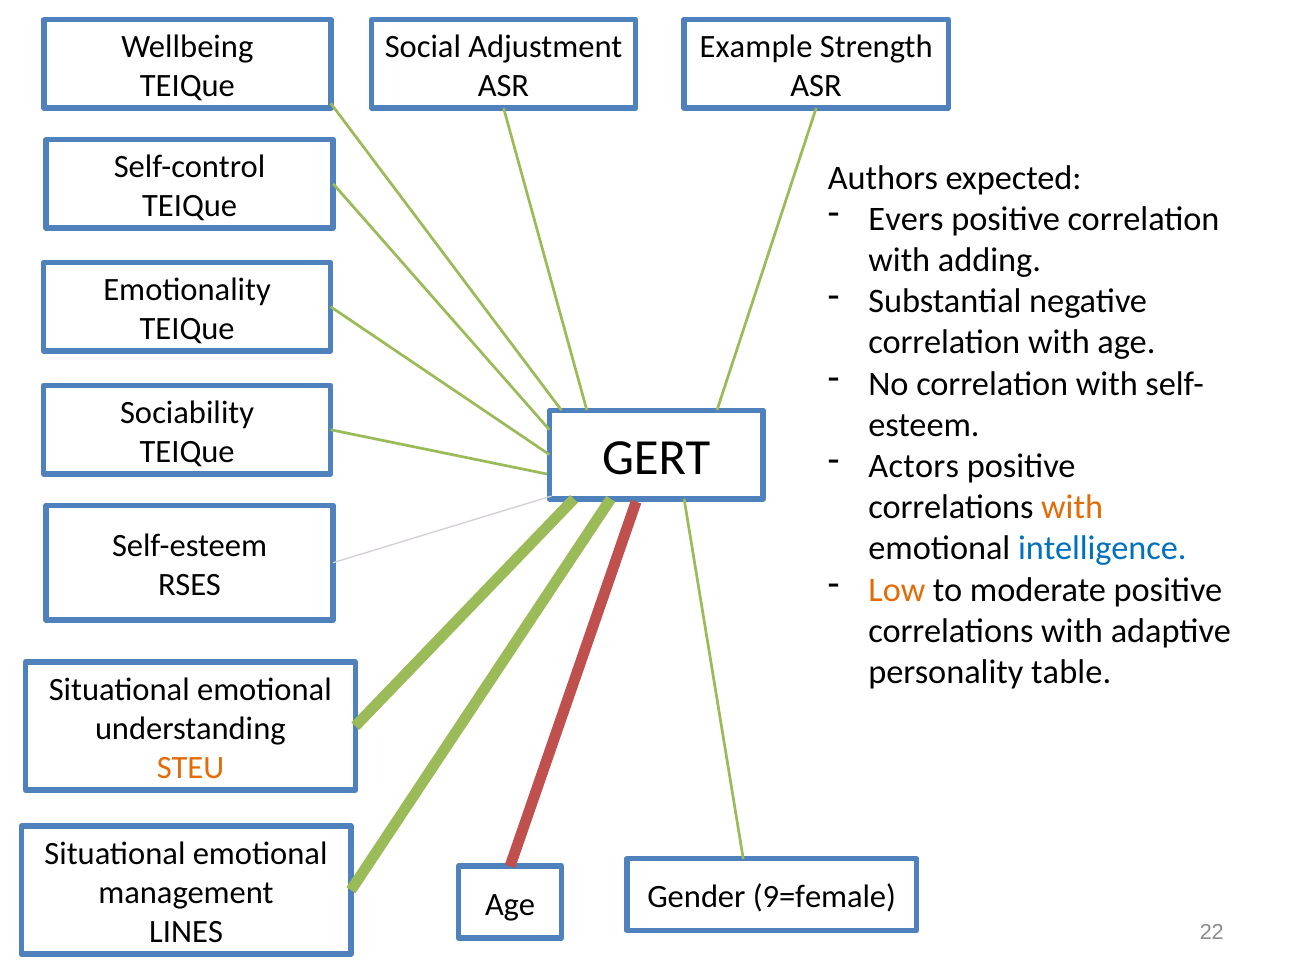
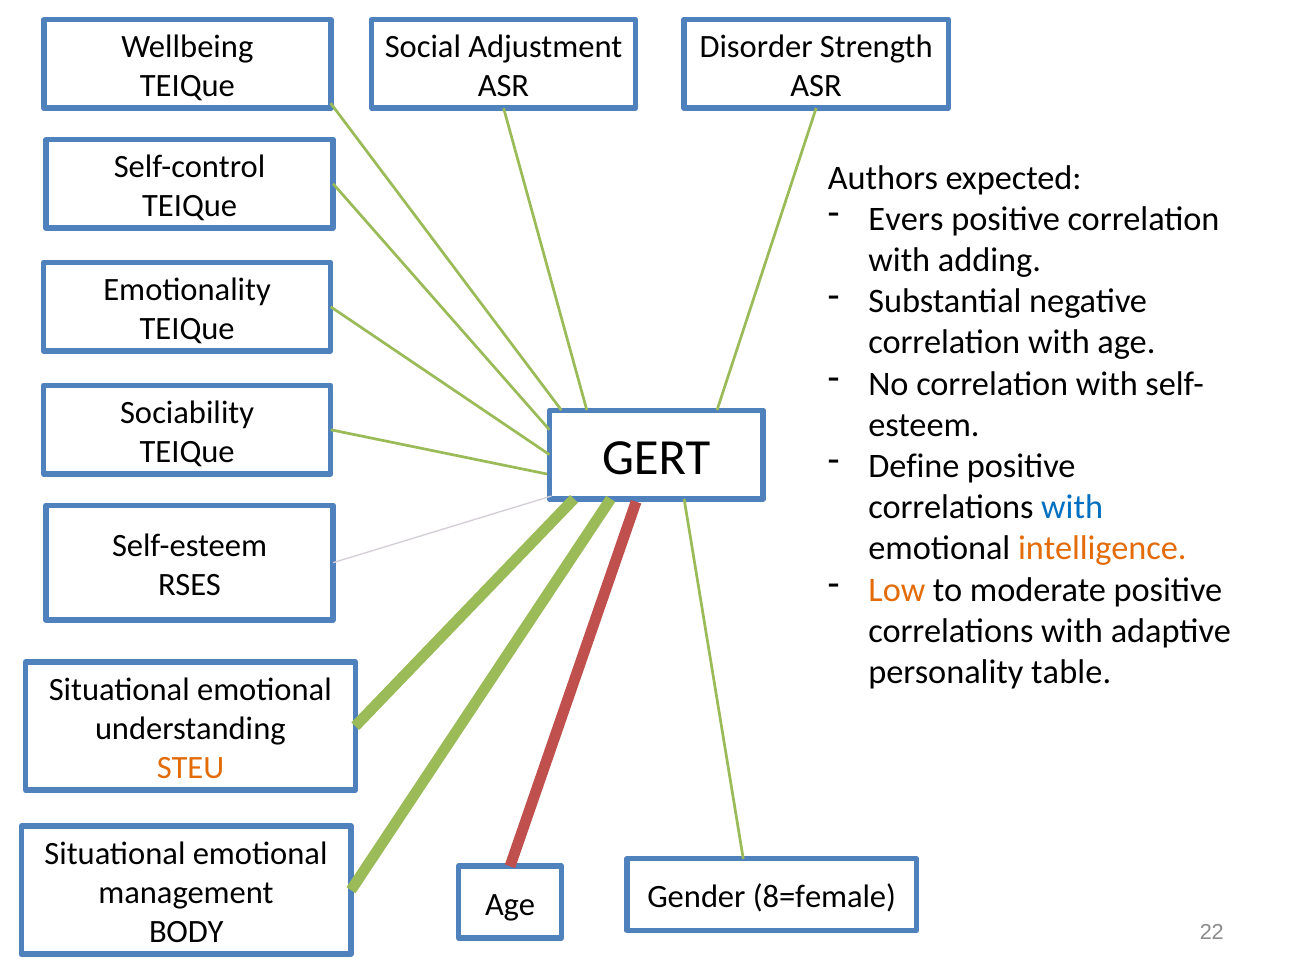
Example: Example -> Disorder
Actors: Actors -> Define
with at (1072, 508) colour: orange -> blue
intelligence colour: blue -> orange
9=female: 9=female -> 8=female
LINES: LINES -> BODY
